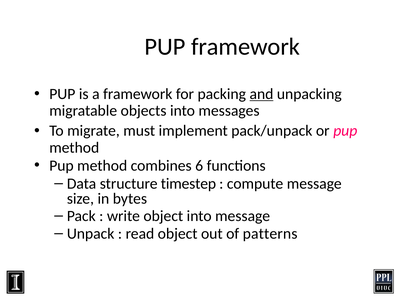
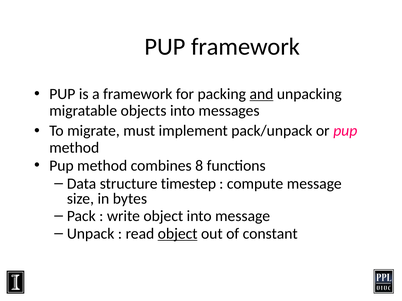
6: 6 -> 8
object at (178, 234) underline: none -> present
patterns: patterns -> constant
